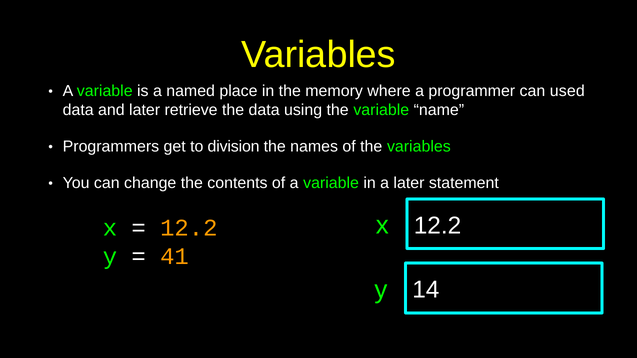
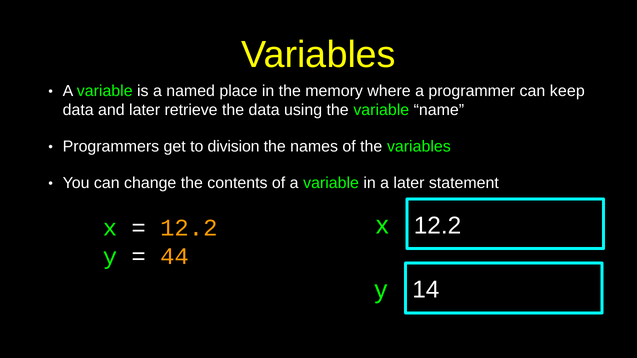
used: used -> keep
41: 41 -> 44
